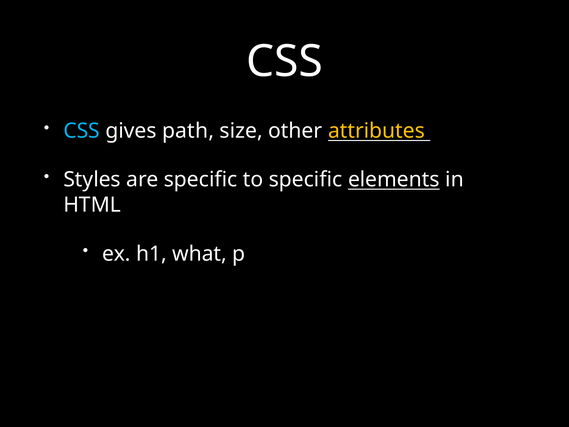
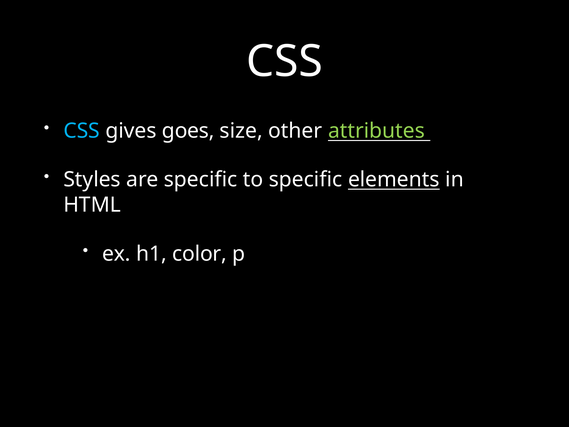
path: path -> goes
attributes colour: yellow -> light green
what: what -> color
